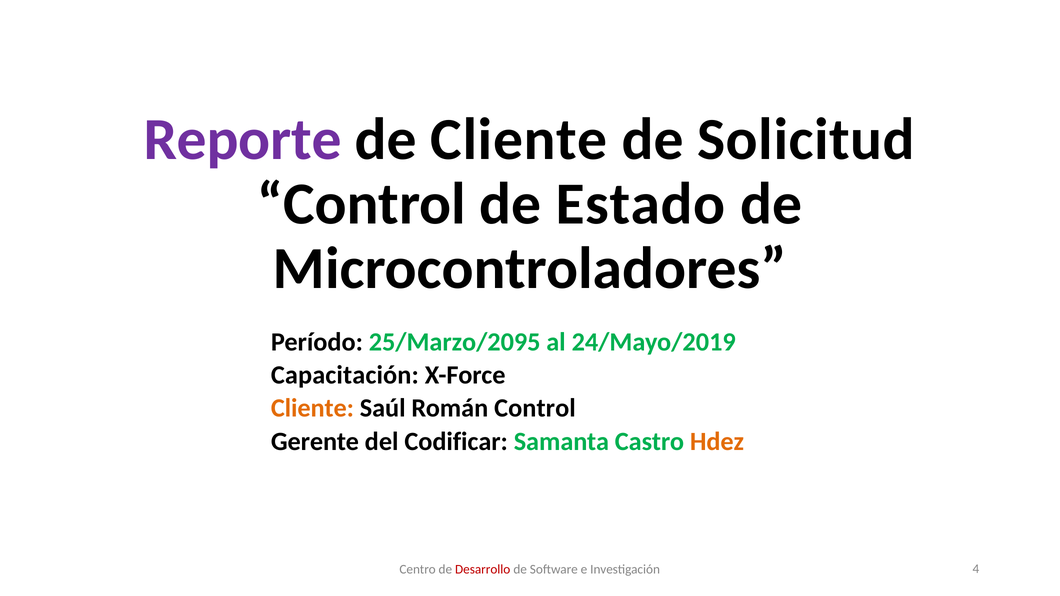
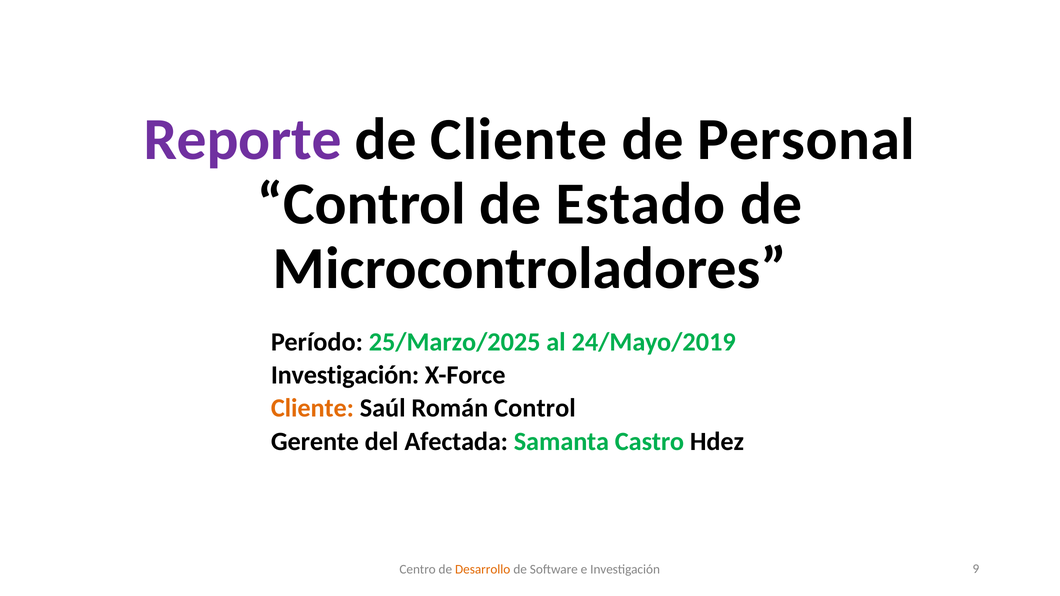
Solicitud: Solicitud -> Personal
25/Marzo/2095: 25/Marzo/2095 -> 25/Marzo/2025
Capacitación at (345, 375): Capacitación -> Investigación
Codificar: Codificar -> Afectada
Hdez colour: orange -> black
Desarrollo colour: red -> orange
4: 4 -> 9
